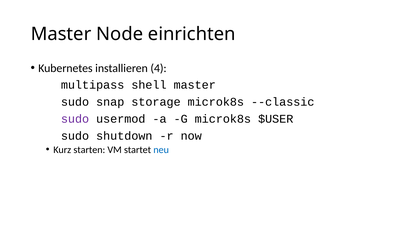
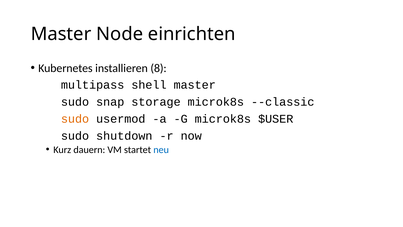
4: 4 -> 8
sudo at (75, 119) colour: purple -> orange
starten: starten -> dauern
